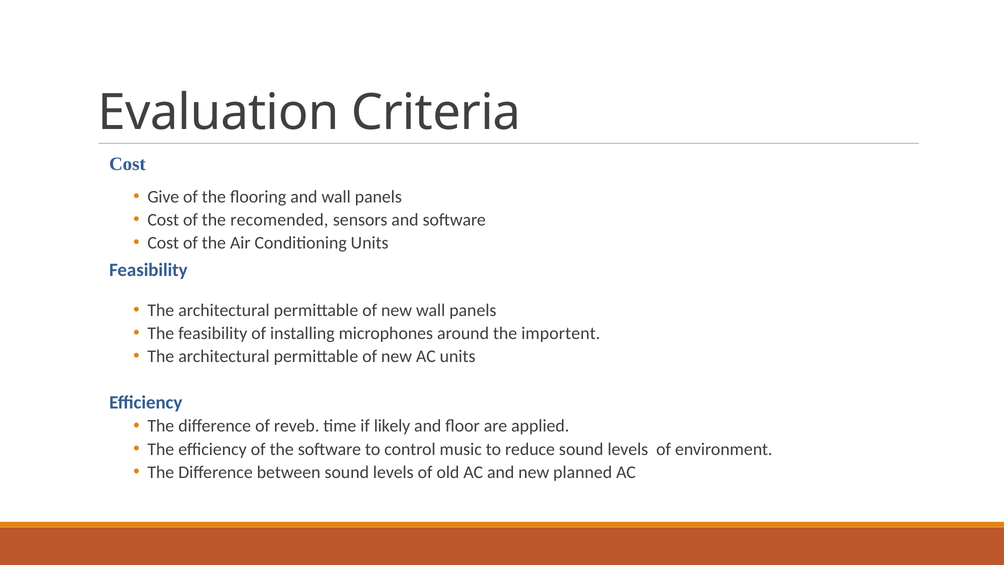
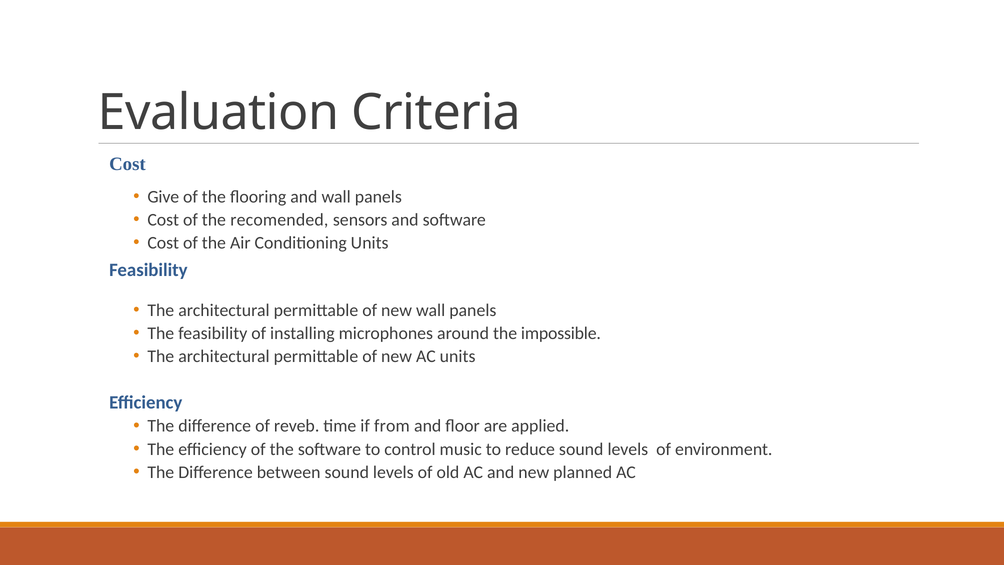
importent: importent -> impossible
likely: likely -> from
